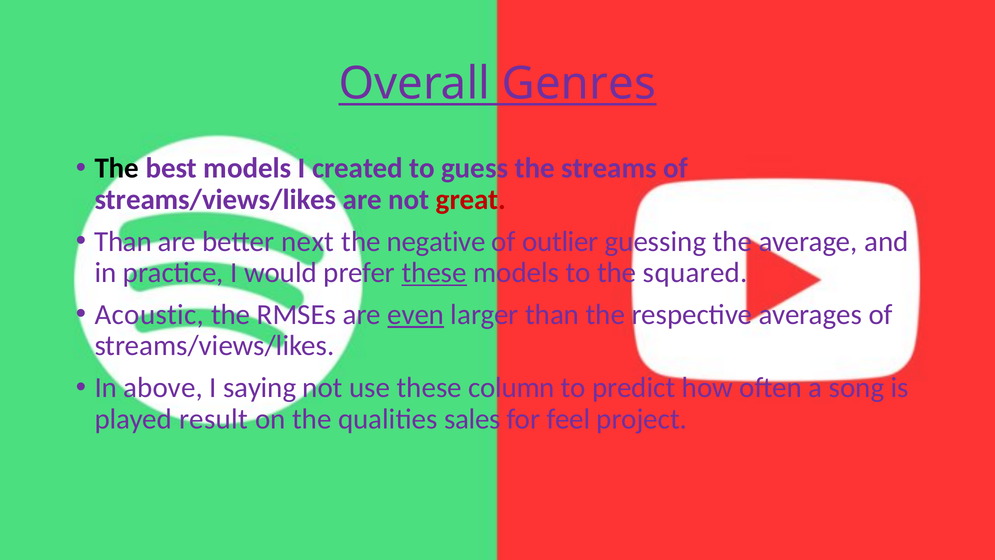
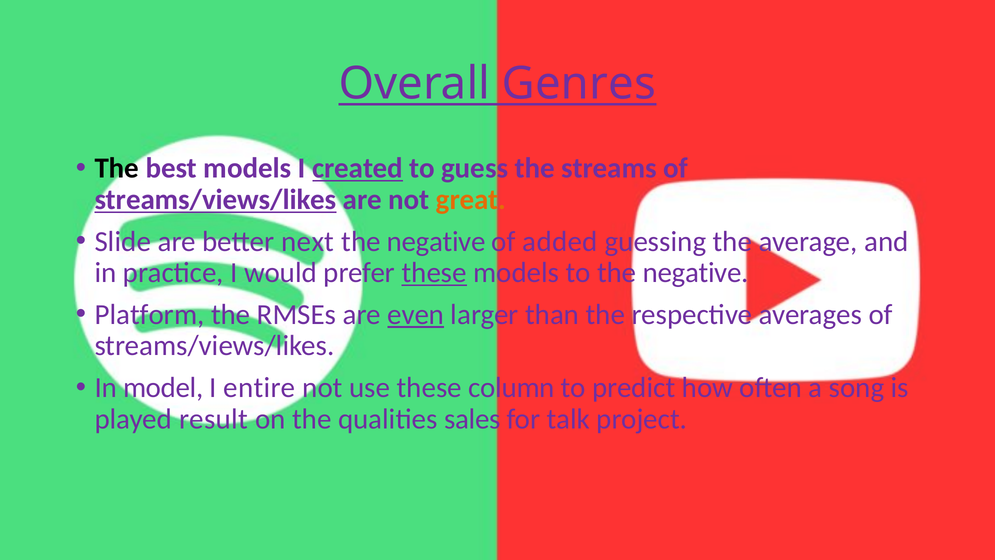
created underline: none -> present
streams/views/likes at (215, 200) underline: none -> present
great colour: red -> orange
Than at (123, 241): Than -> Slide
outlier: outlier -> added
to the squared: squared -> negative
Acoustic: Acoustic -> Platform
above: above -> model
saying: saying -> entire
feel: feel -> talk
